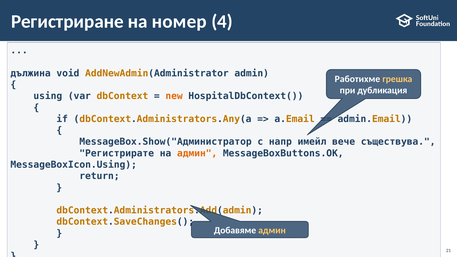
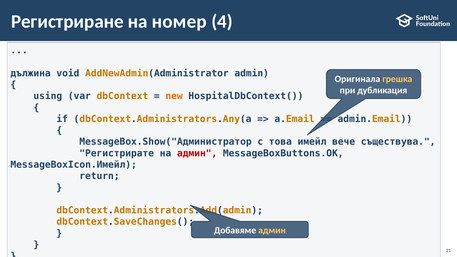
Работихме: Работихме -> Оригинала
напр: напр -> това
админ at (197, 153) colour: orange -> red
MessageBoxIcon.Using: MessageBoxIcon.Using -> MessageBoxIcon.Имейл
